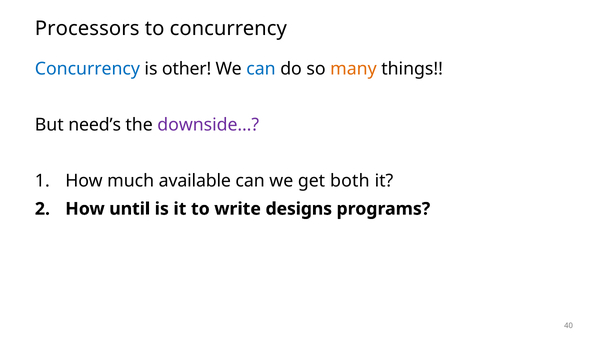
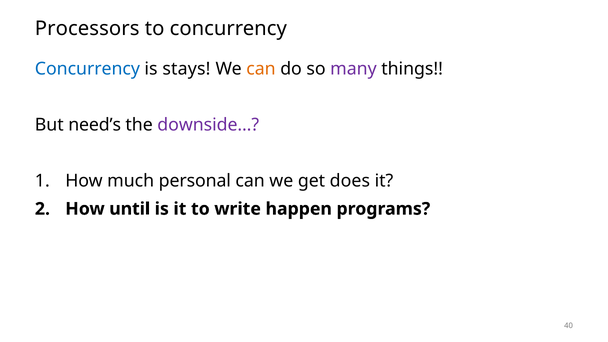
other: other -> stays
can at (261, 69) colour: blue -> orange
many colour: orange -> purple
available: available -> personal
both: both -> does
designs: designs -> happen
